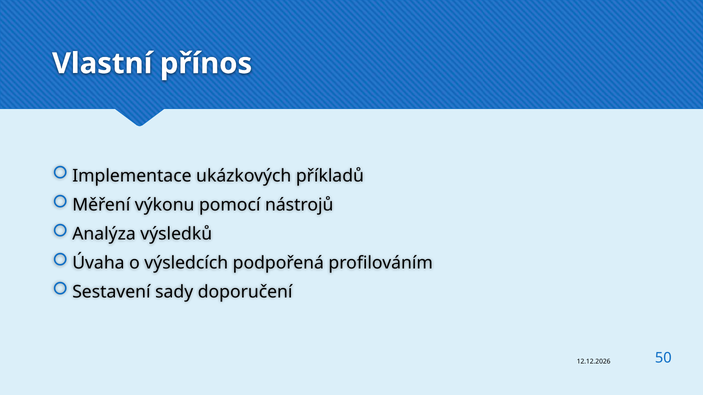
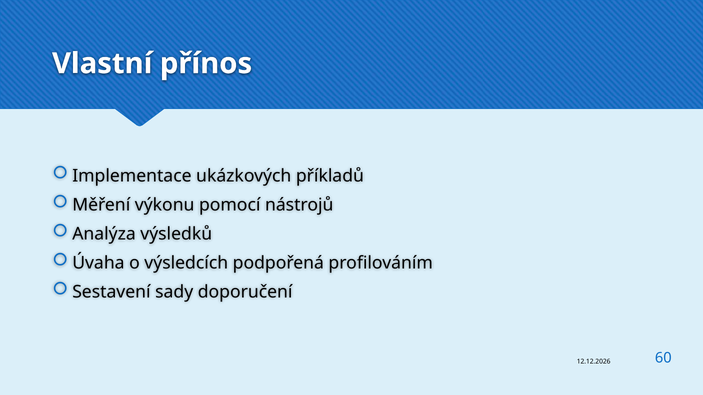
50: 50 -> 60
